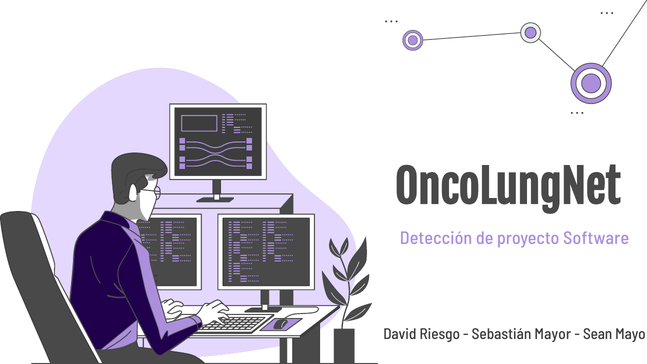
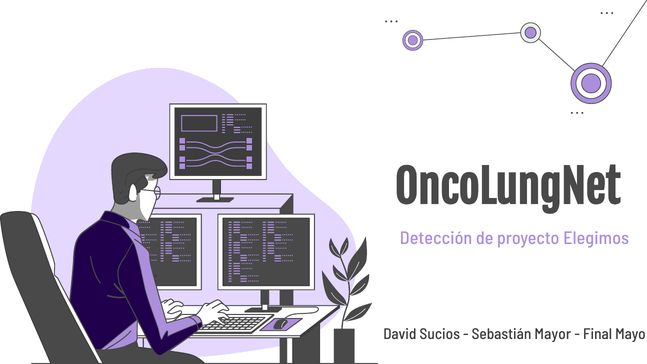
Software: Software -> Elegimos
Riesgo: Riesgo -> Sucios
Sean: Sean -> Final
